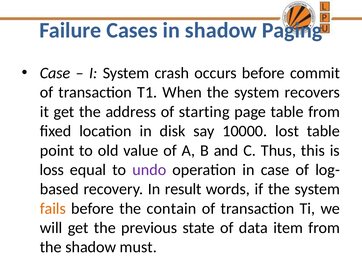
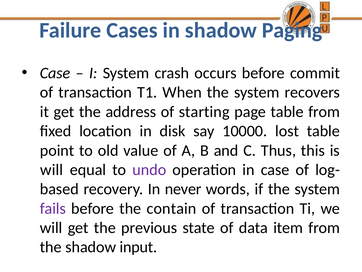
loss at (52, 169): loss -> will
result: result -> never
fails colour: orange -> purple
must: must -> input
